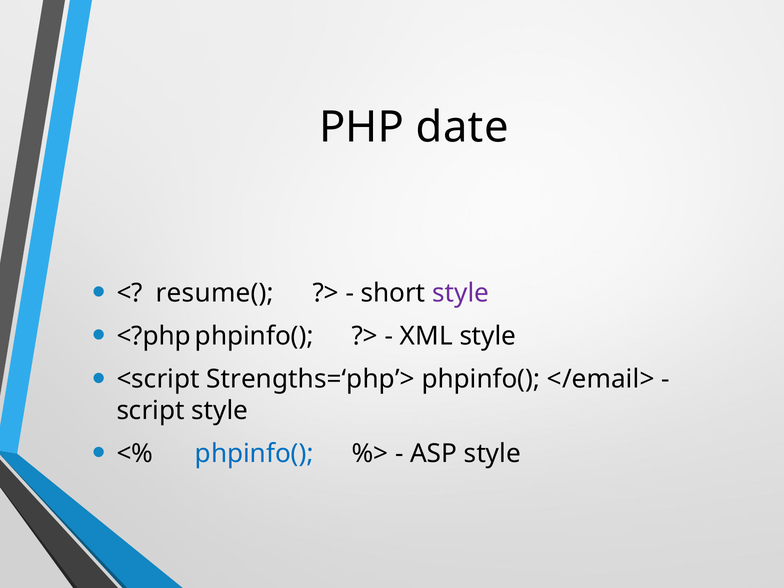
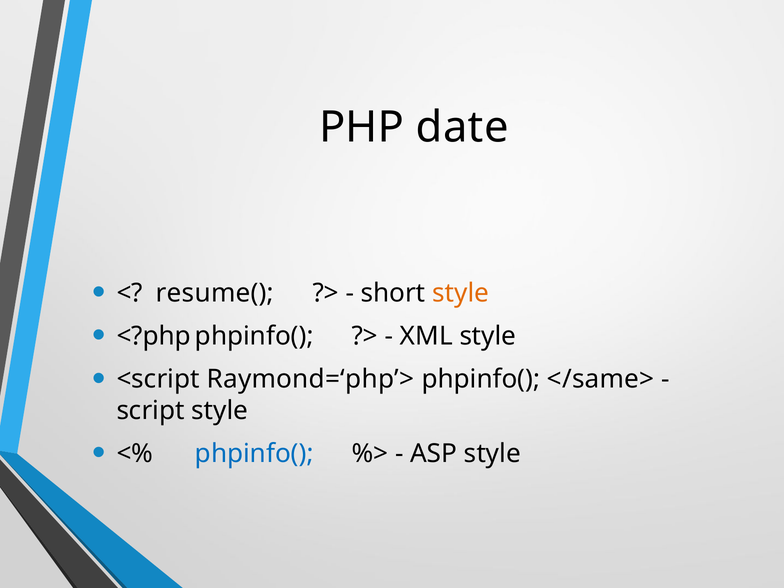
style at (461, 293) colour: purple -> orange
Strengths=‘php’>: Strengths=‘php’> -> Raymond=‘php’>
</email>: </email> -> </same>
